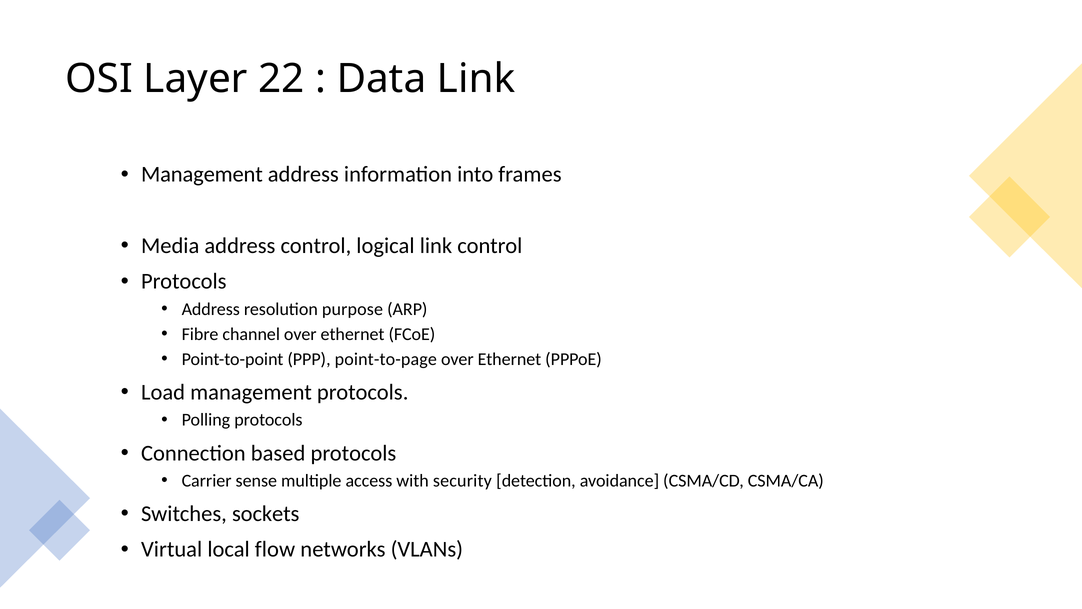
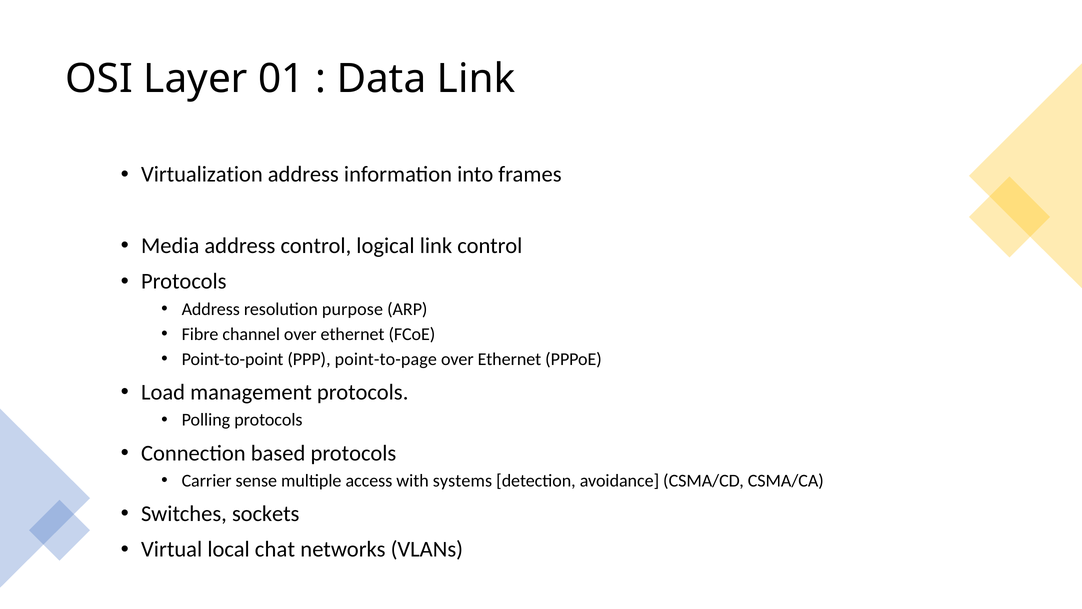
22: 22 -> 01
Management at (202, 174): Management -> Virtualization
security: security -> systems
flow: flow -> chat
